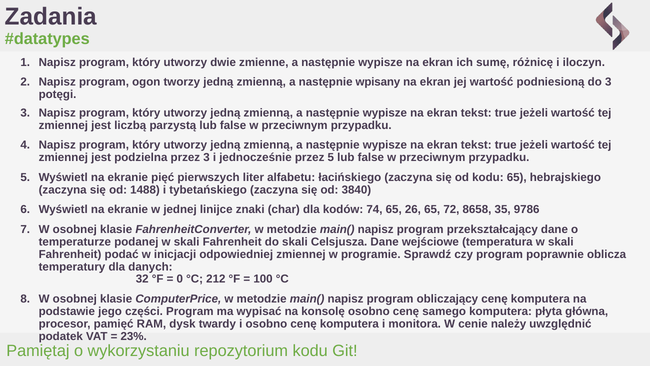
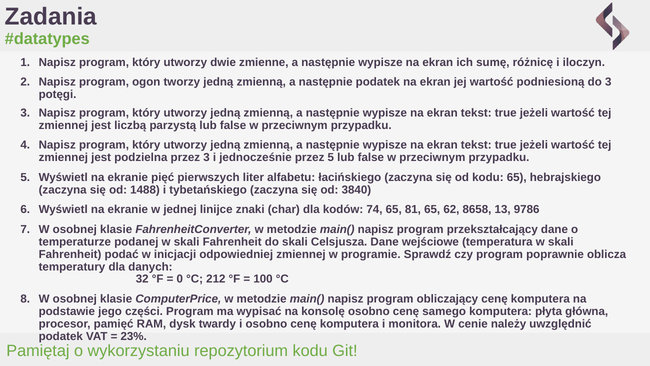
następnie wpisany: wpisany -> podatek
26: 26 -> 81
72: 72 -> 62
35: 35 -> 13
